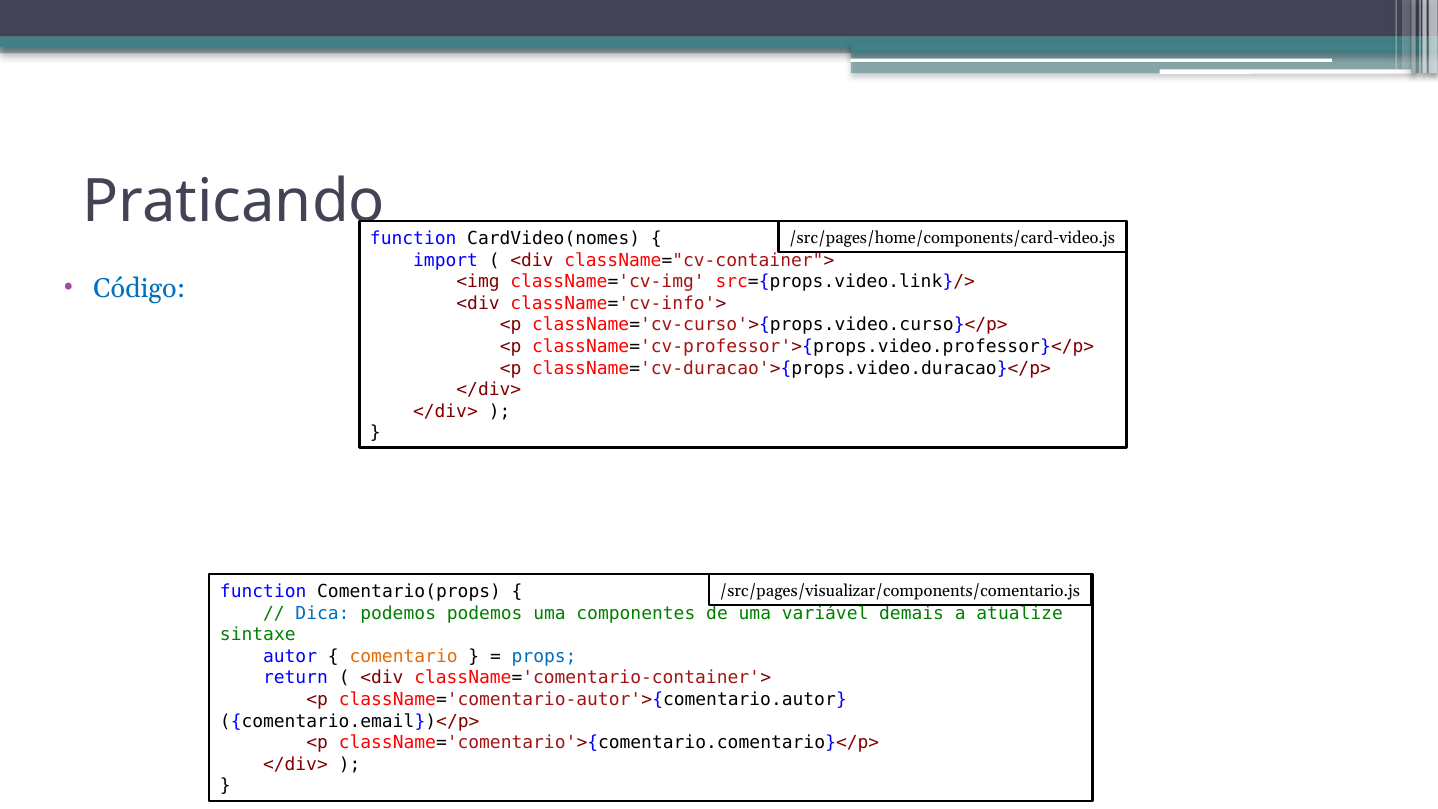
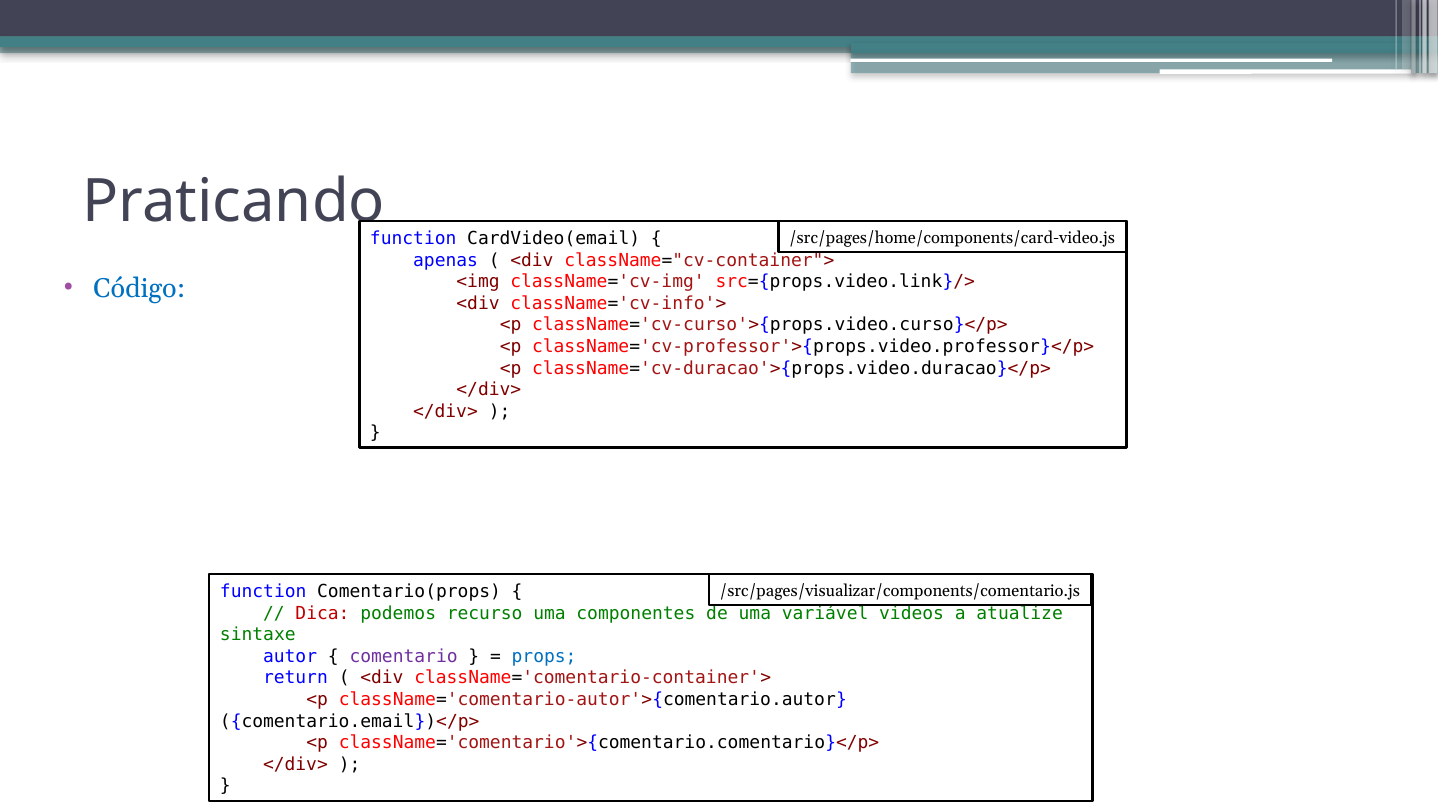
CardVideo(nomes: CardVideo(nomes -> CardVideo(email
import: import -> apenas
Dica colour: blue -> red
podemos podemos: podemos -> recurso
demais: demais -> videos
comentario colour: orange -> purple
